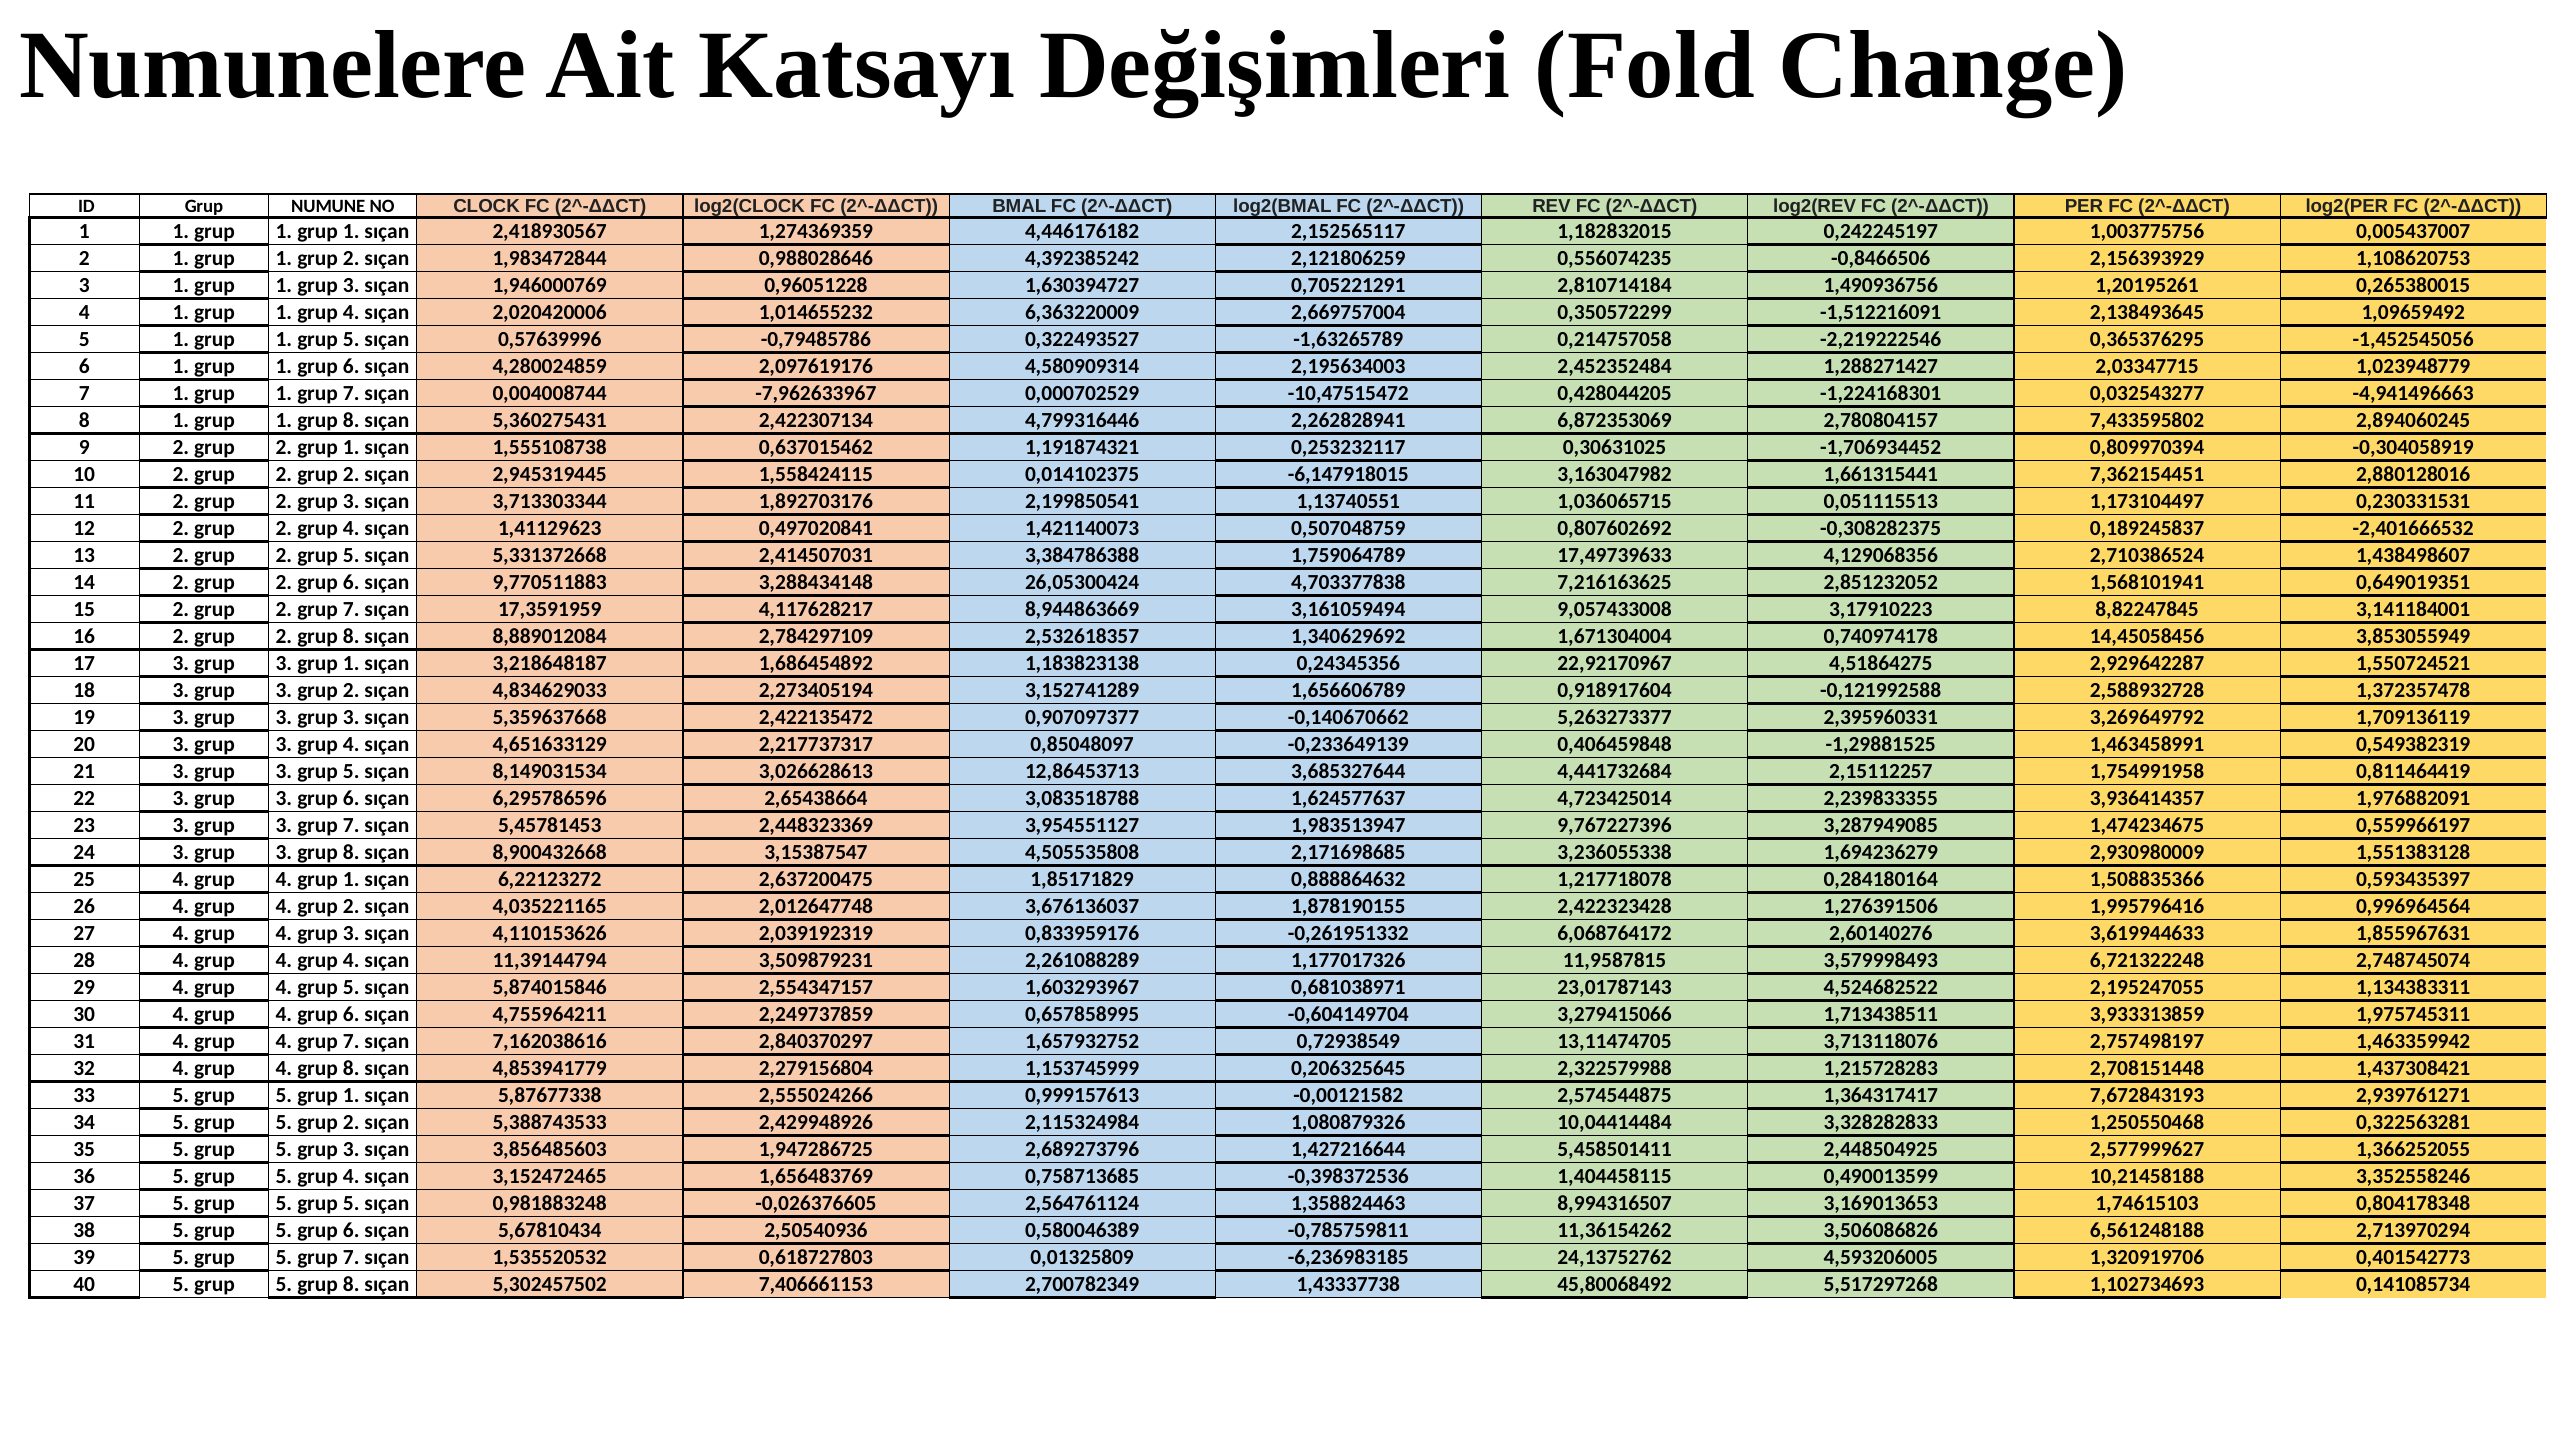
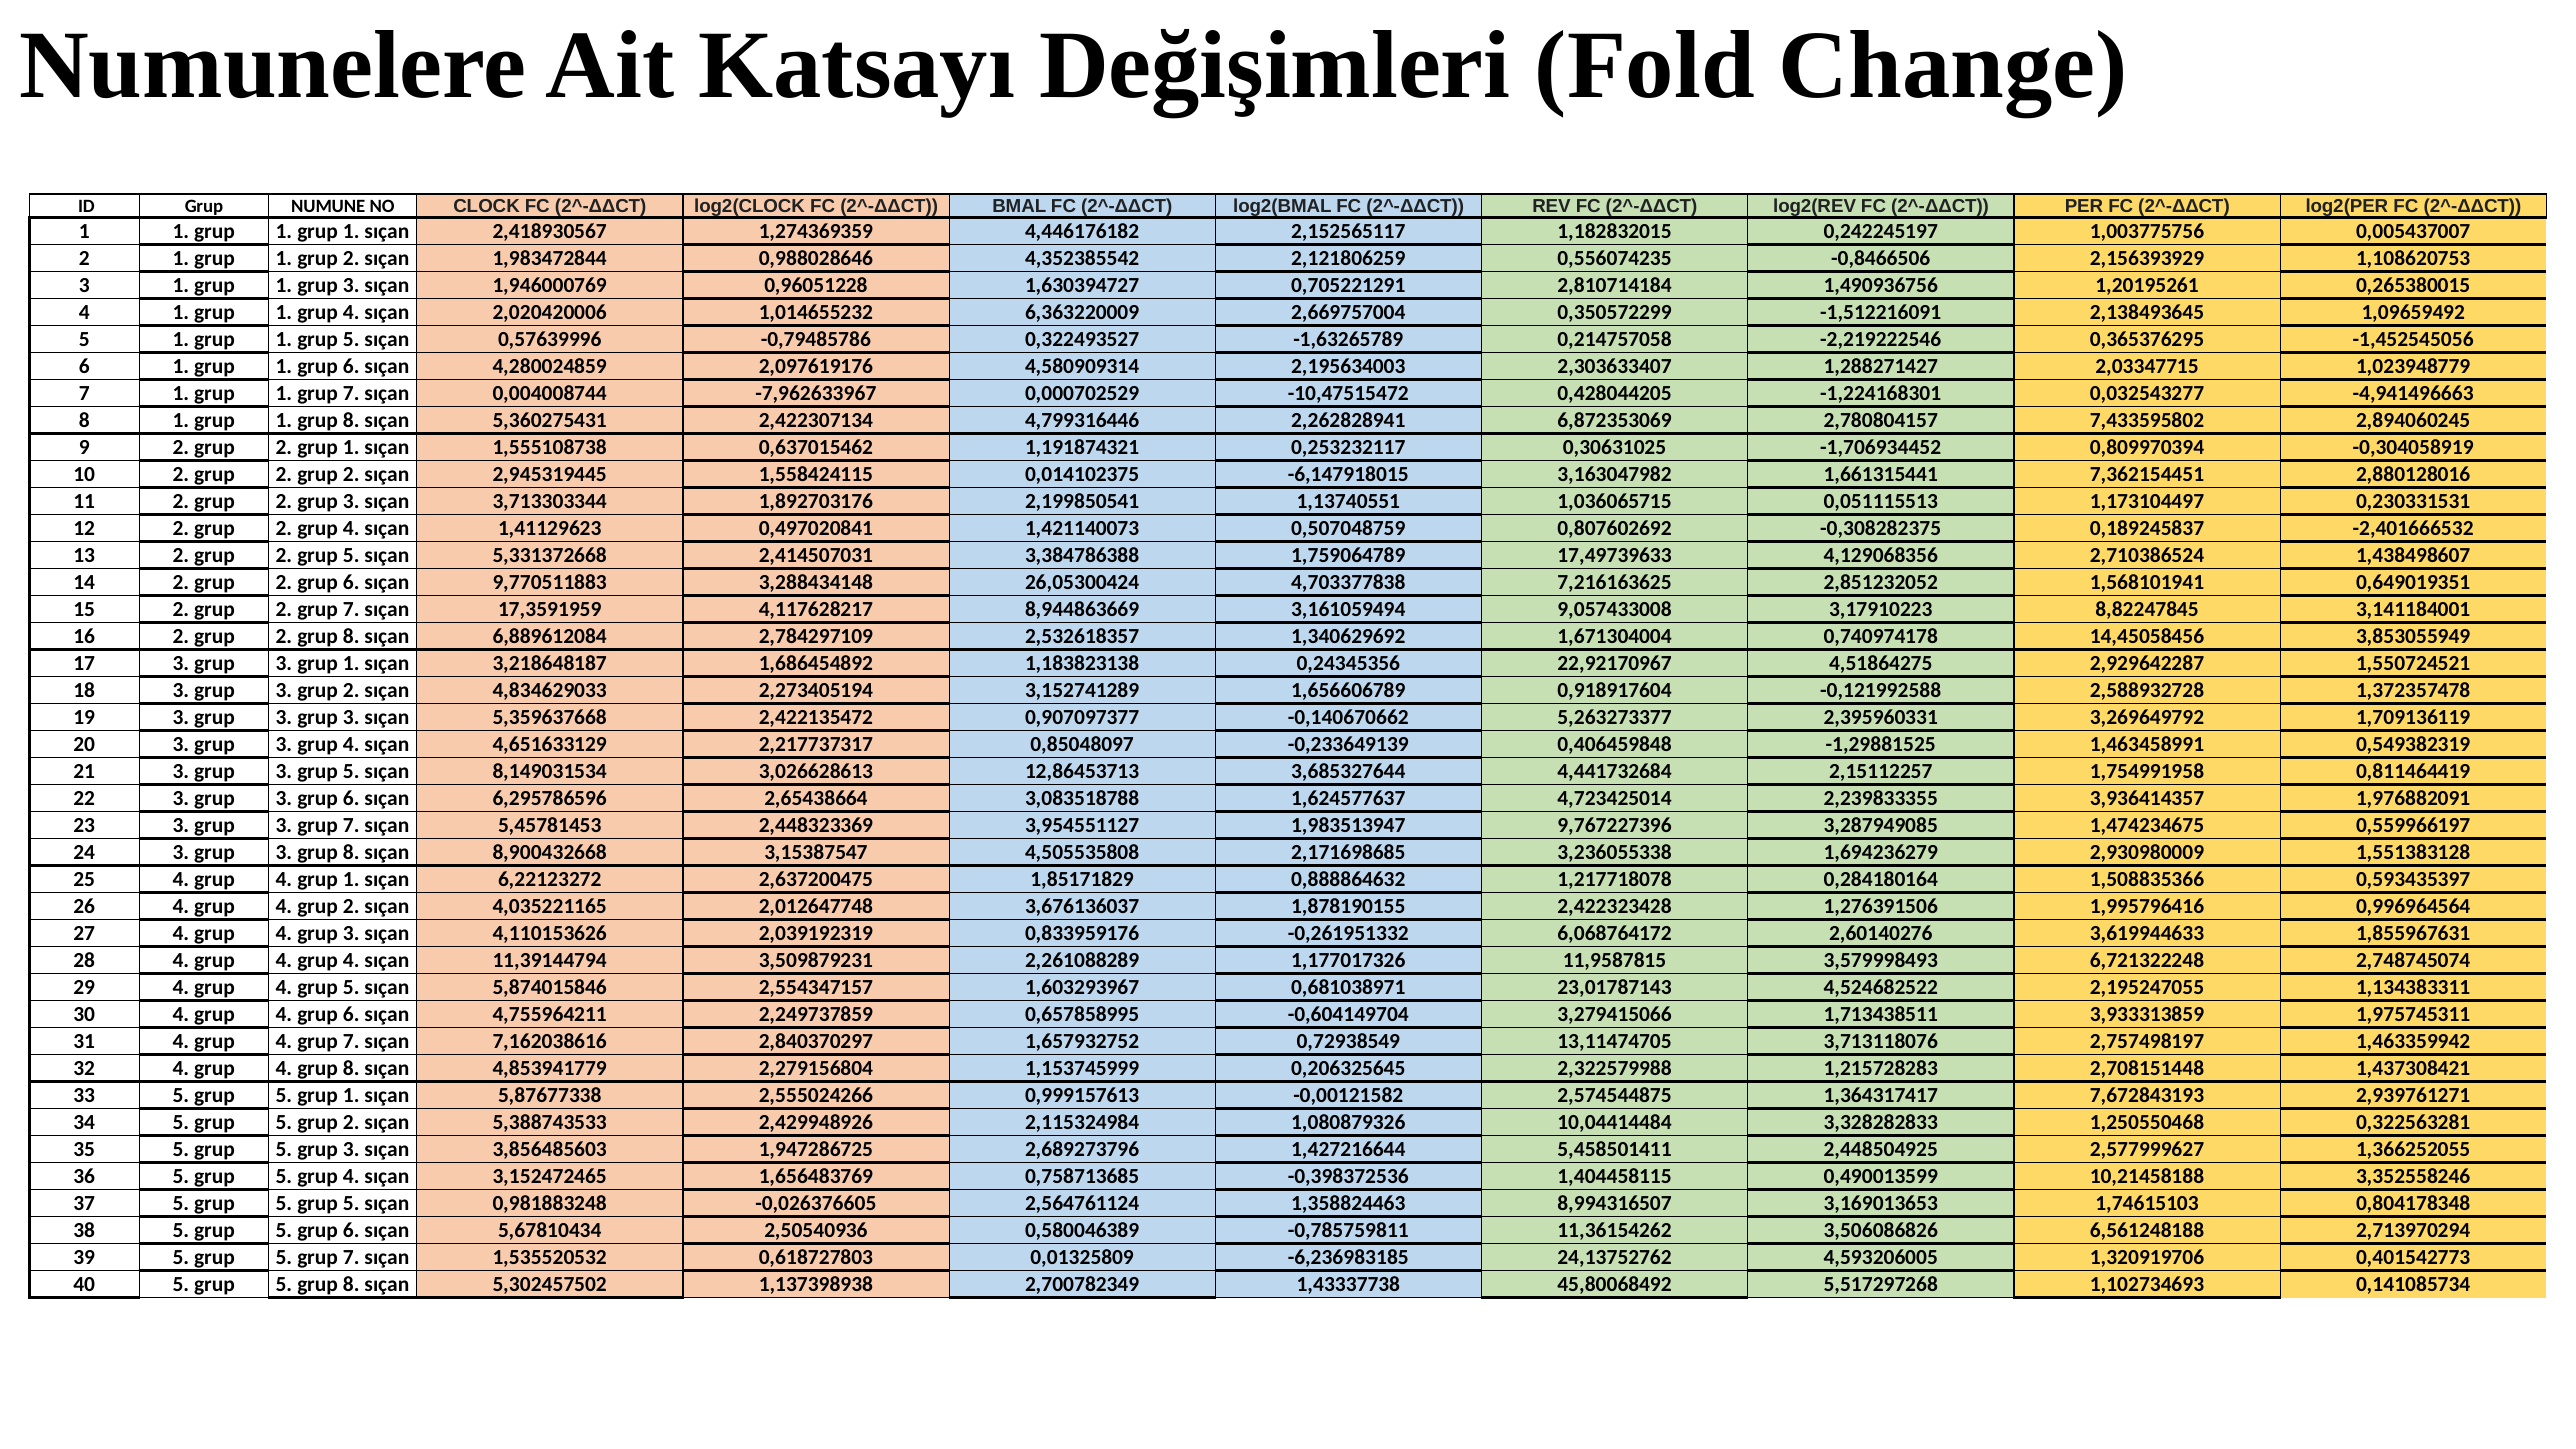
4,392385242: 4,392385242 -> 4,352385542
2,452352484: 2,452352484 -> 2,303633407
8,889012084: 8,889012084 -> 6,889612084
7,406661153: 7,406661153 -> 1,137398938
